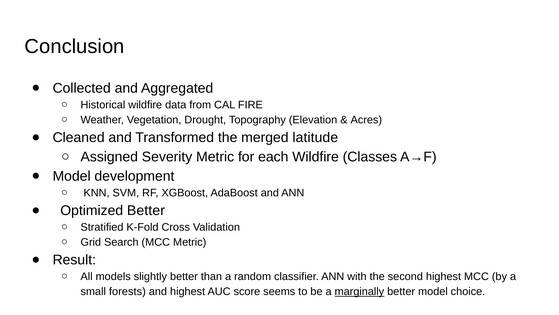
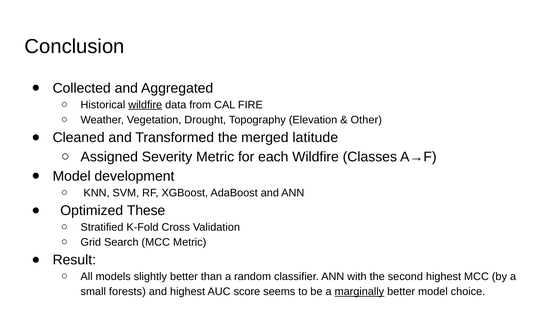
wildfire at (145, 105) underline: none -> present
Acres: Acres -> Other
Optimized Better: Better -> These
